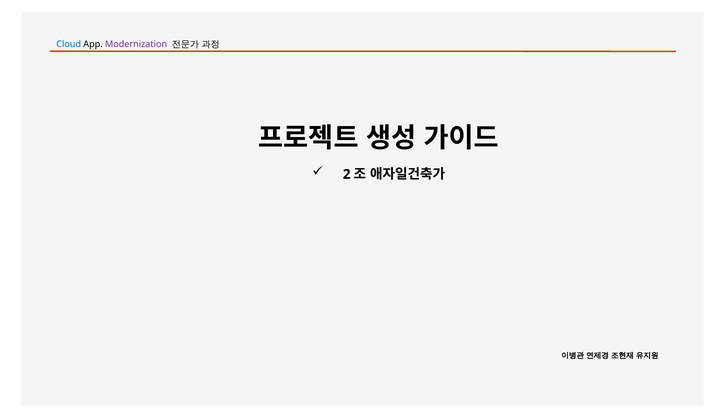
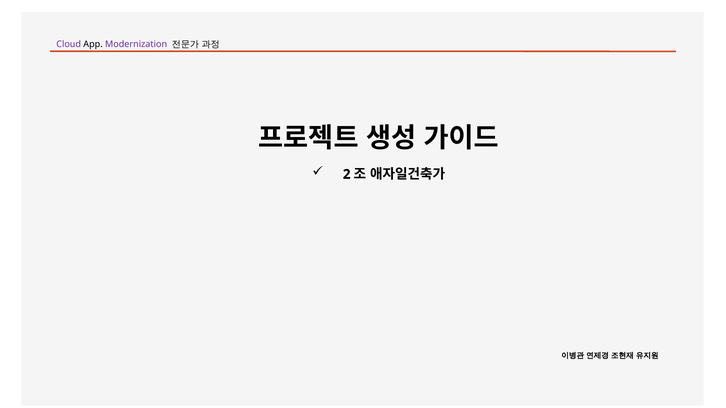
Cloud colour: blue -> purple
